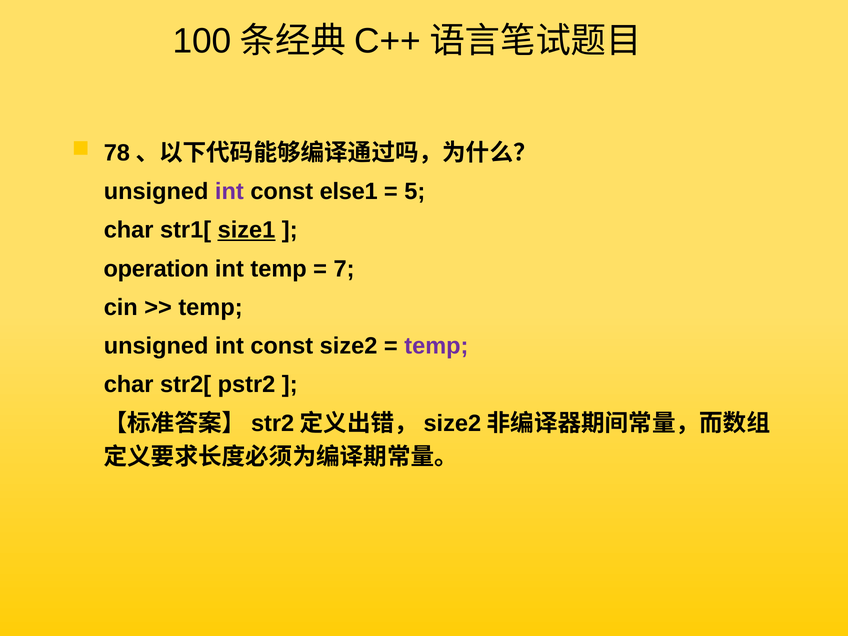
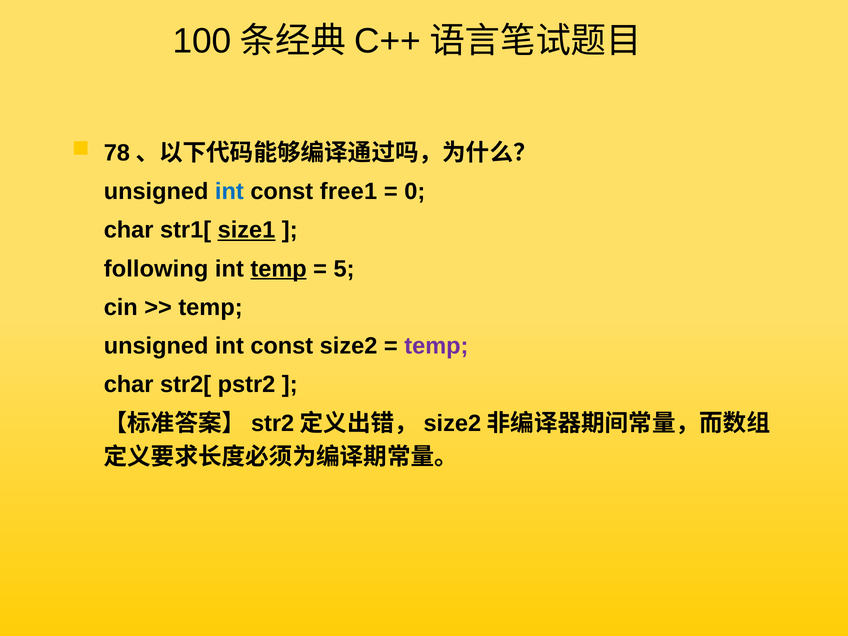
int at (229, 192) colour: purple -> blue
else1: else1 -> free1
5: 5 -> 0
operation: operation -> following
temp at (279, 269) underline: none -> present
7: 7 -> 5
